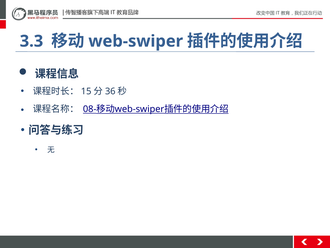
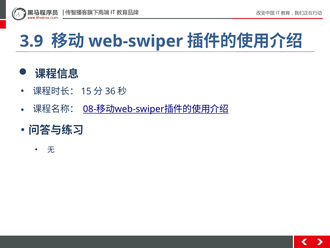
3.3: 3.3 -> 3.9
